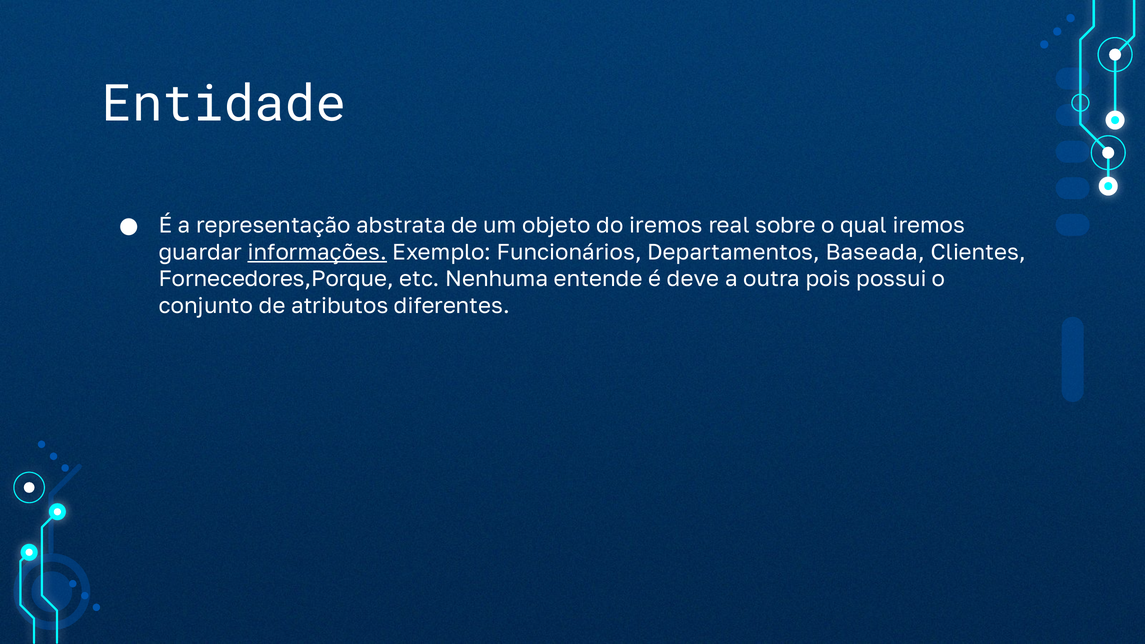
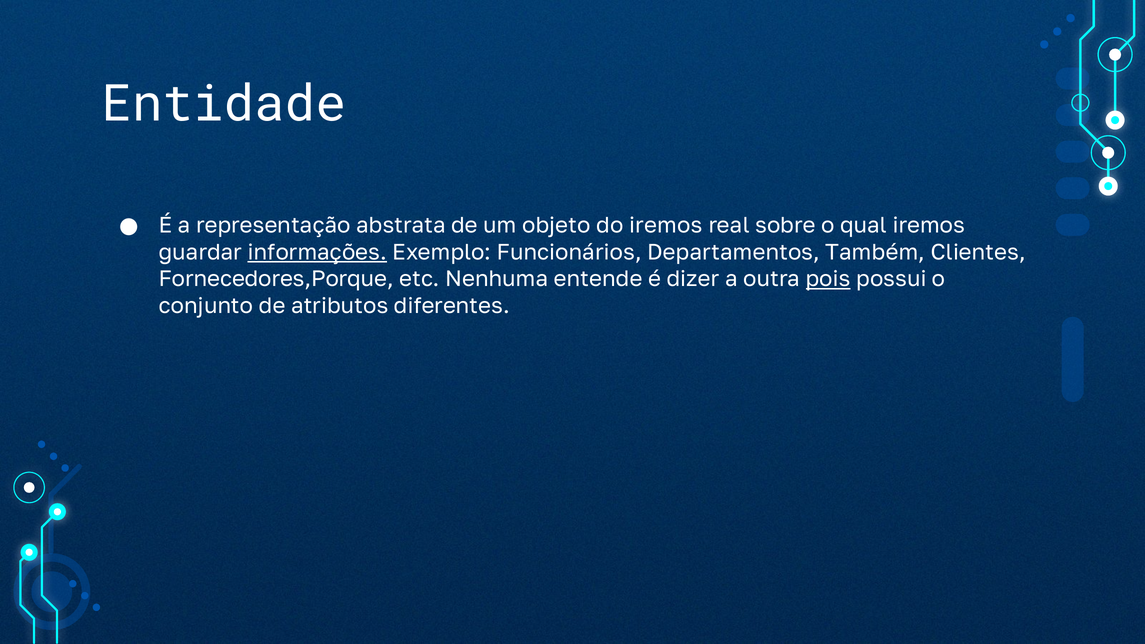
Baseada: Baseada -> Também
deve: deve -> dizer
pois underline: none -> present
